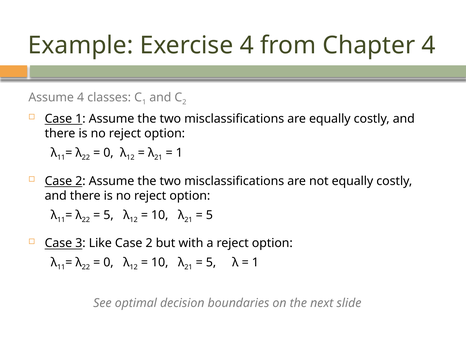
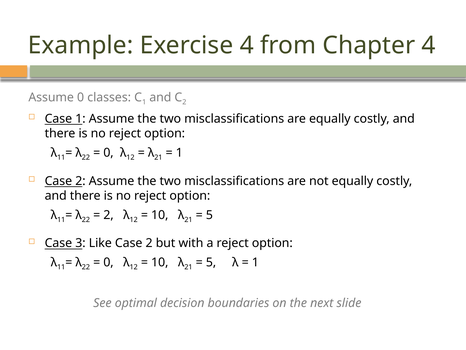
Assume 4: 4 -> 0
5 at (108, 215): 5 -> 2
